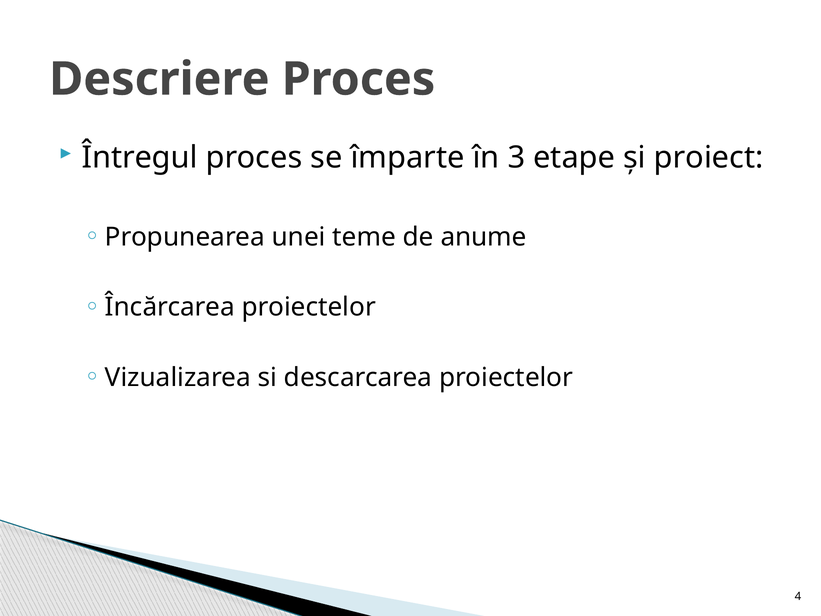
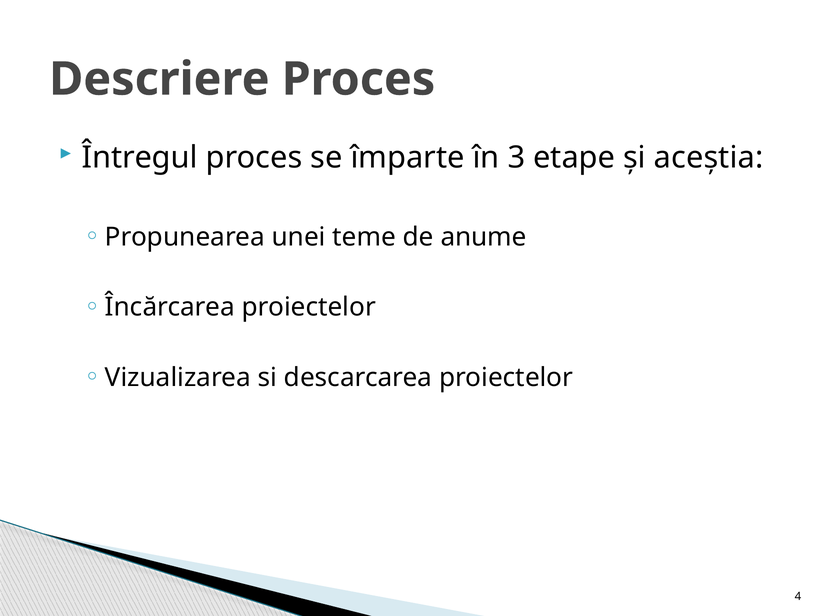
proiect: proiect -> aceștia
